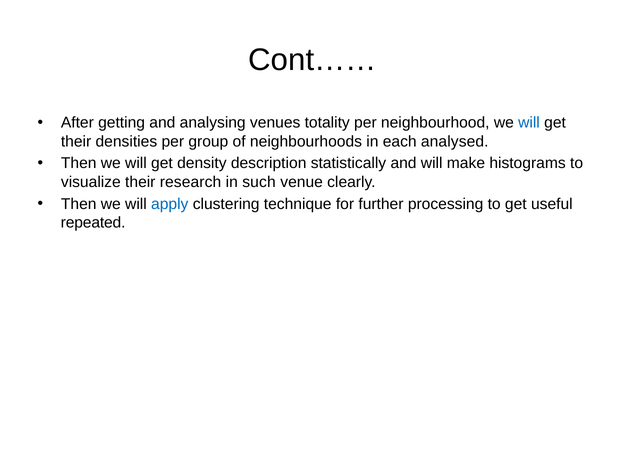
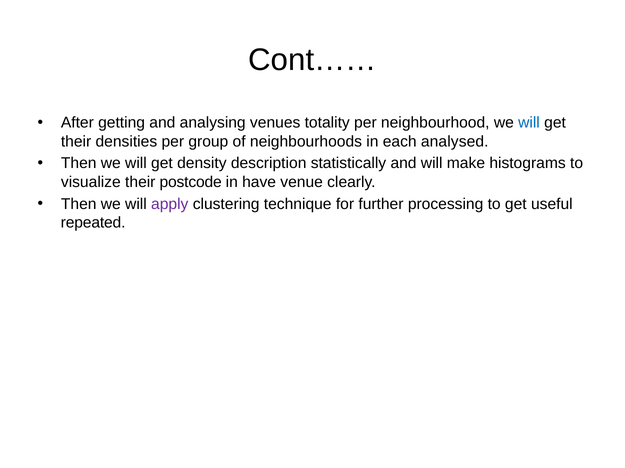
research: research -> postcode
such: such -> have
apply colour: blue -> purple
